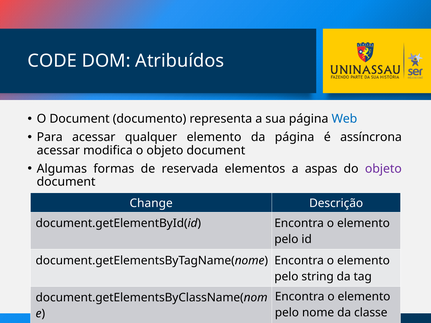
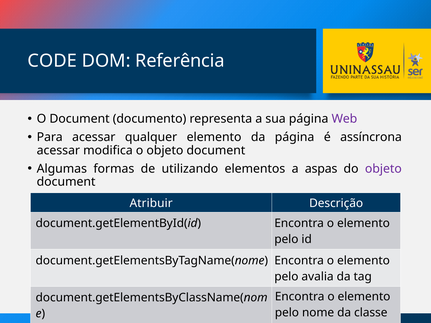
Atribuídos: Atribuídos -> Referência
Web colour: blue -> purple
reservada: reservada -> utilizando
Change: Change -> Atribuir
string: string -> avalia
